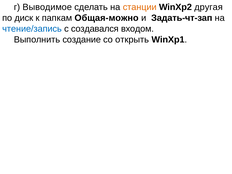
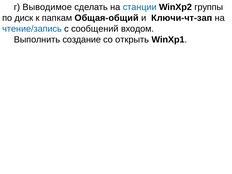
станции colour: orange -> blue
другая: другая -> группы
Общая-можно: Общая-можно -> Общая-общий
Задать-чт-зап: Задать-чт-зап -> Ключи-чт-зап
создавался: создавался -> сообщений
